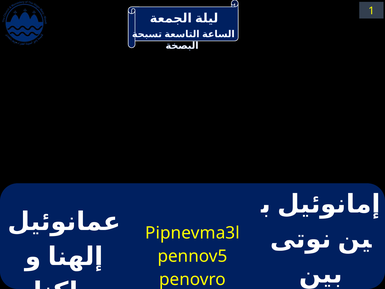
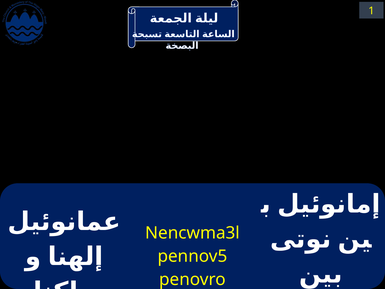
Pipnevma3l: Pipnevma3l -> Nencwma3l
